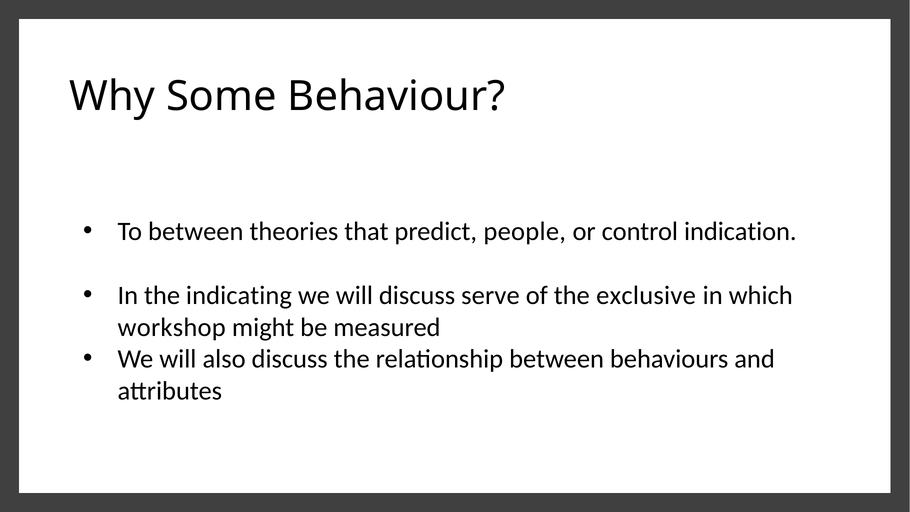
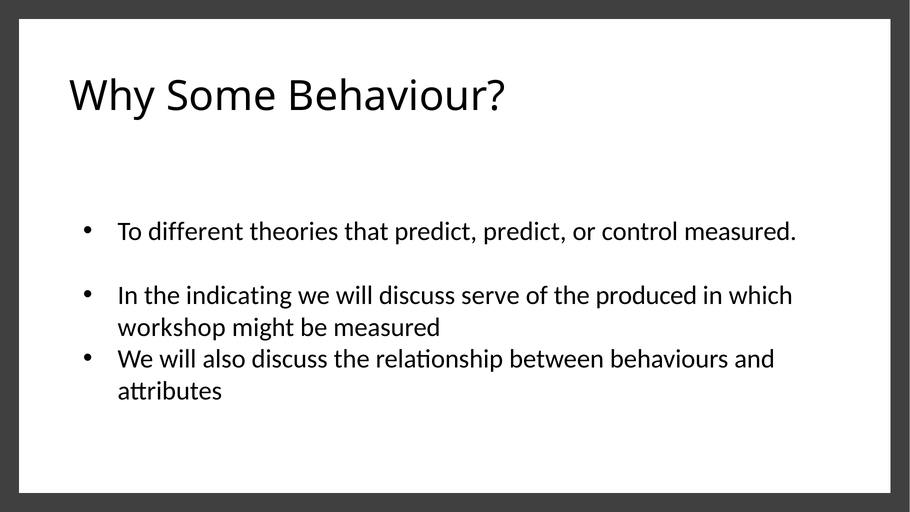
To between: between -> different
predict people: people -> predict
control indication: indication -> measured
exclusive: exclusive -> produced
